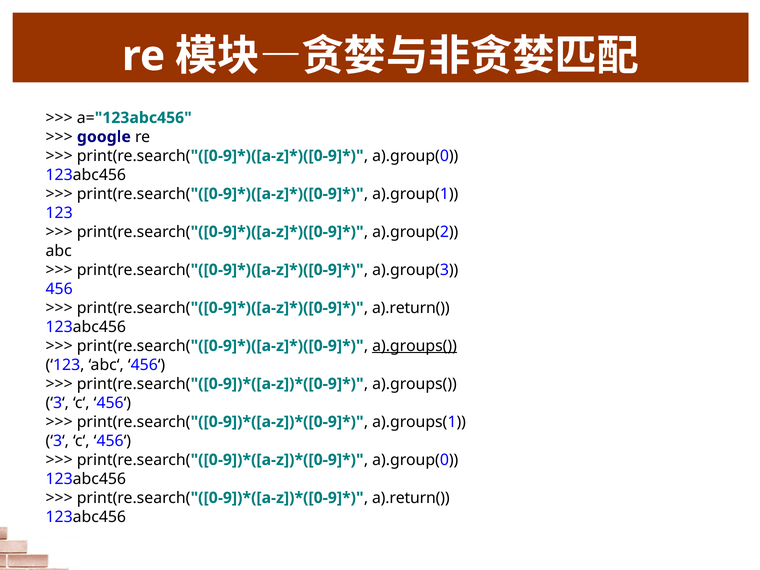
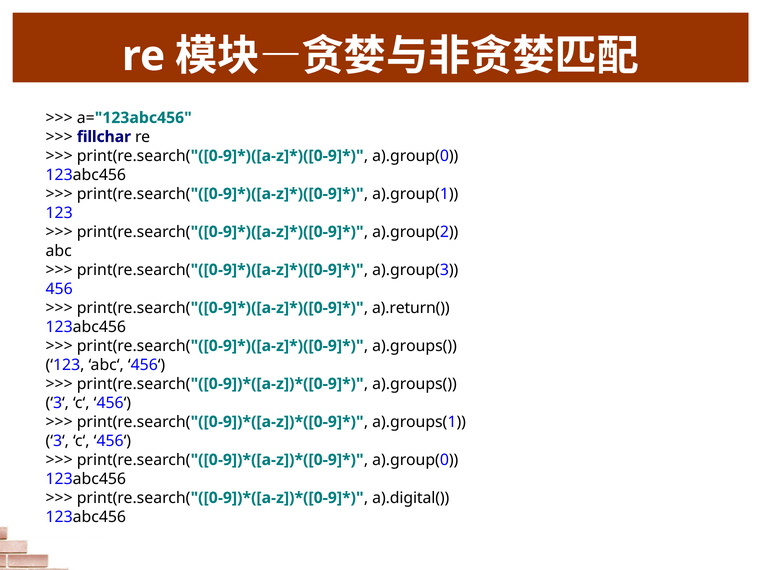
google: google -> fillchar
a).groups( at (415, 346) underline: present -> none
a).return( at (411, 498): a).return( -> a).digital(
